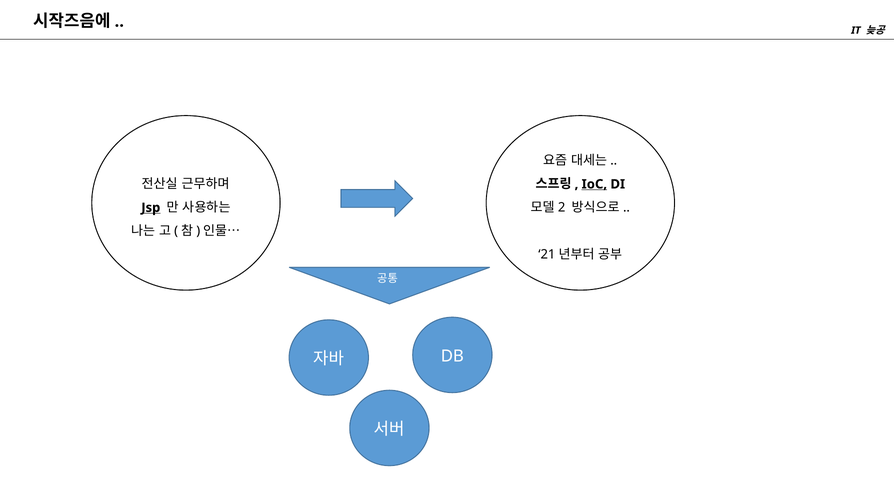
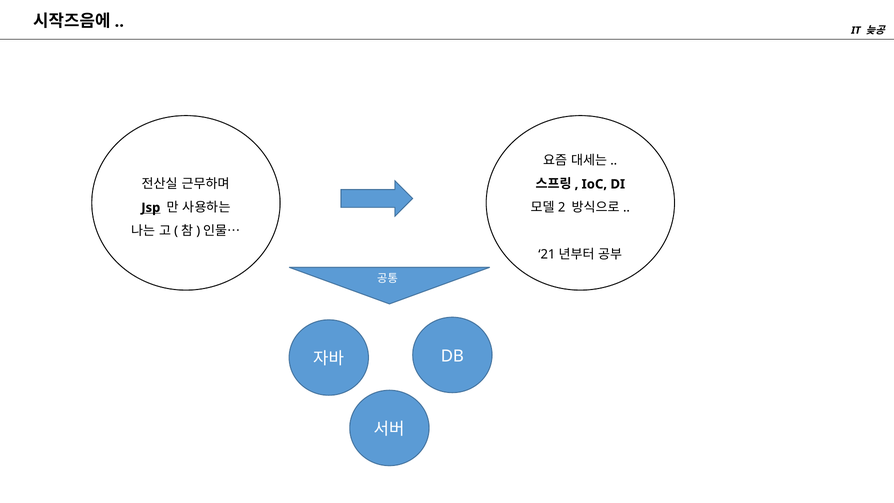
IoC underline: present -> none
